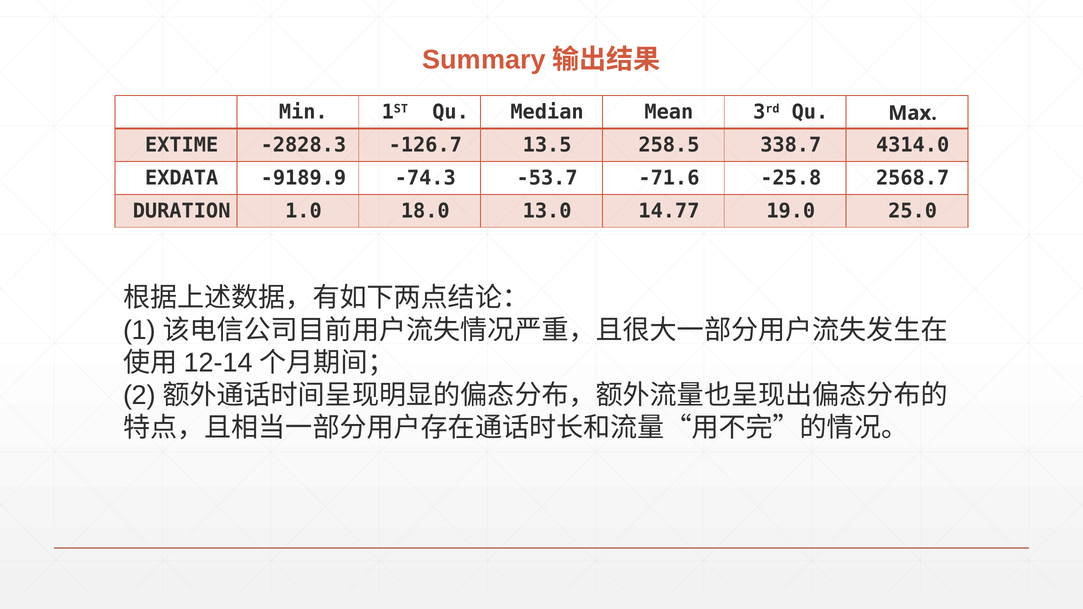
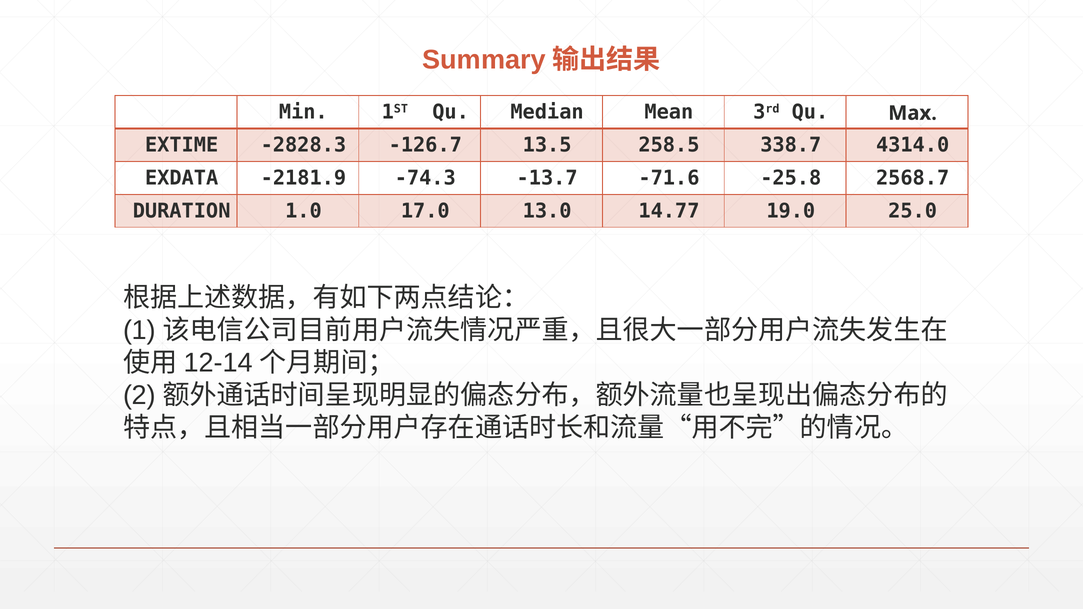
-9189.9: -9189.9 -> -2181.9
-53.7: -53.7 -> -13.7
18.0: 18.0 -> 17.0
